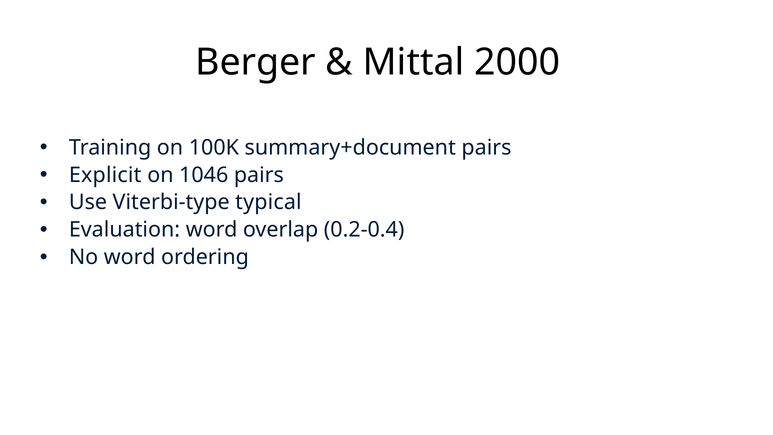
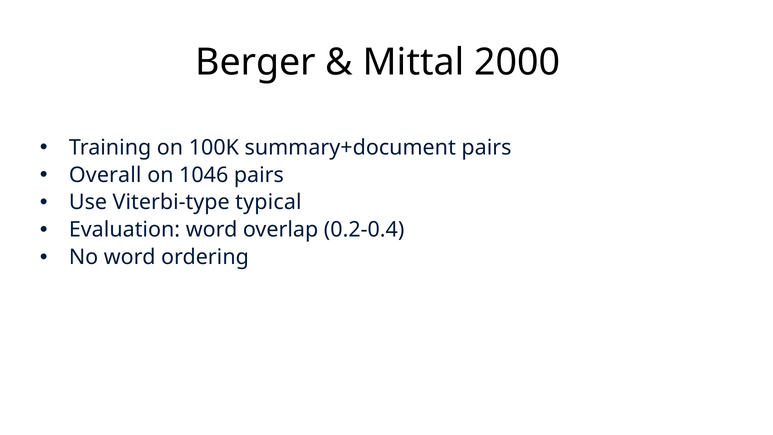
Explicit: Explicit -> Overall
